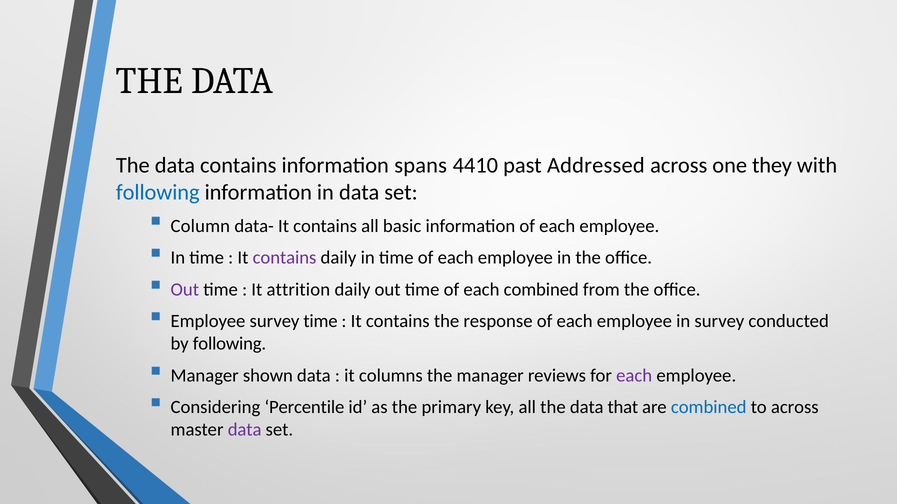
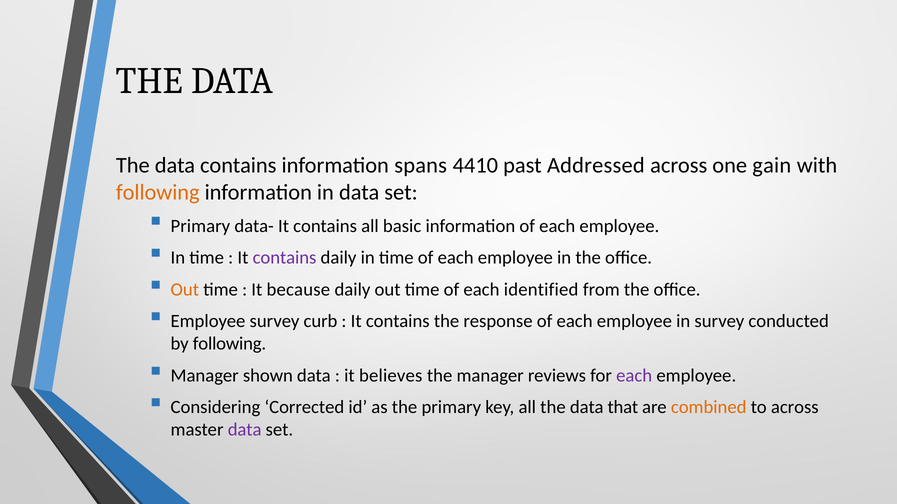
they: they -> gain
following at (158, 192) colour: blue -> orange
Column at (200, 226): Column -> Primary
Out at (185, 290) colour: purple -> orange
attrition: attrition -> because
each combined: combined -> identified
survey time: time -> curb
columns: columns -> believes
Percentile: Percentile -> Corrected
combined at (709, 408) colour: blue -> orange
